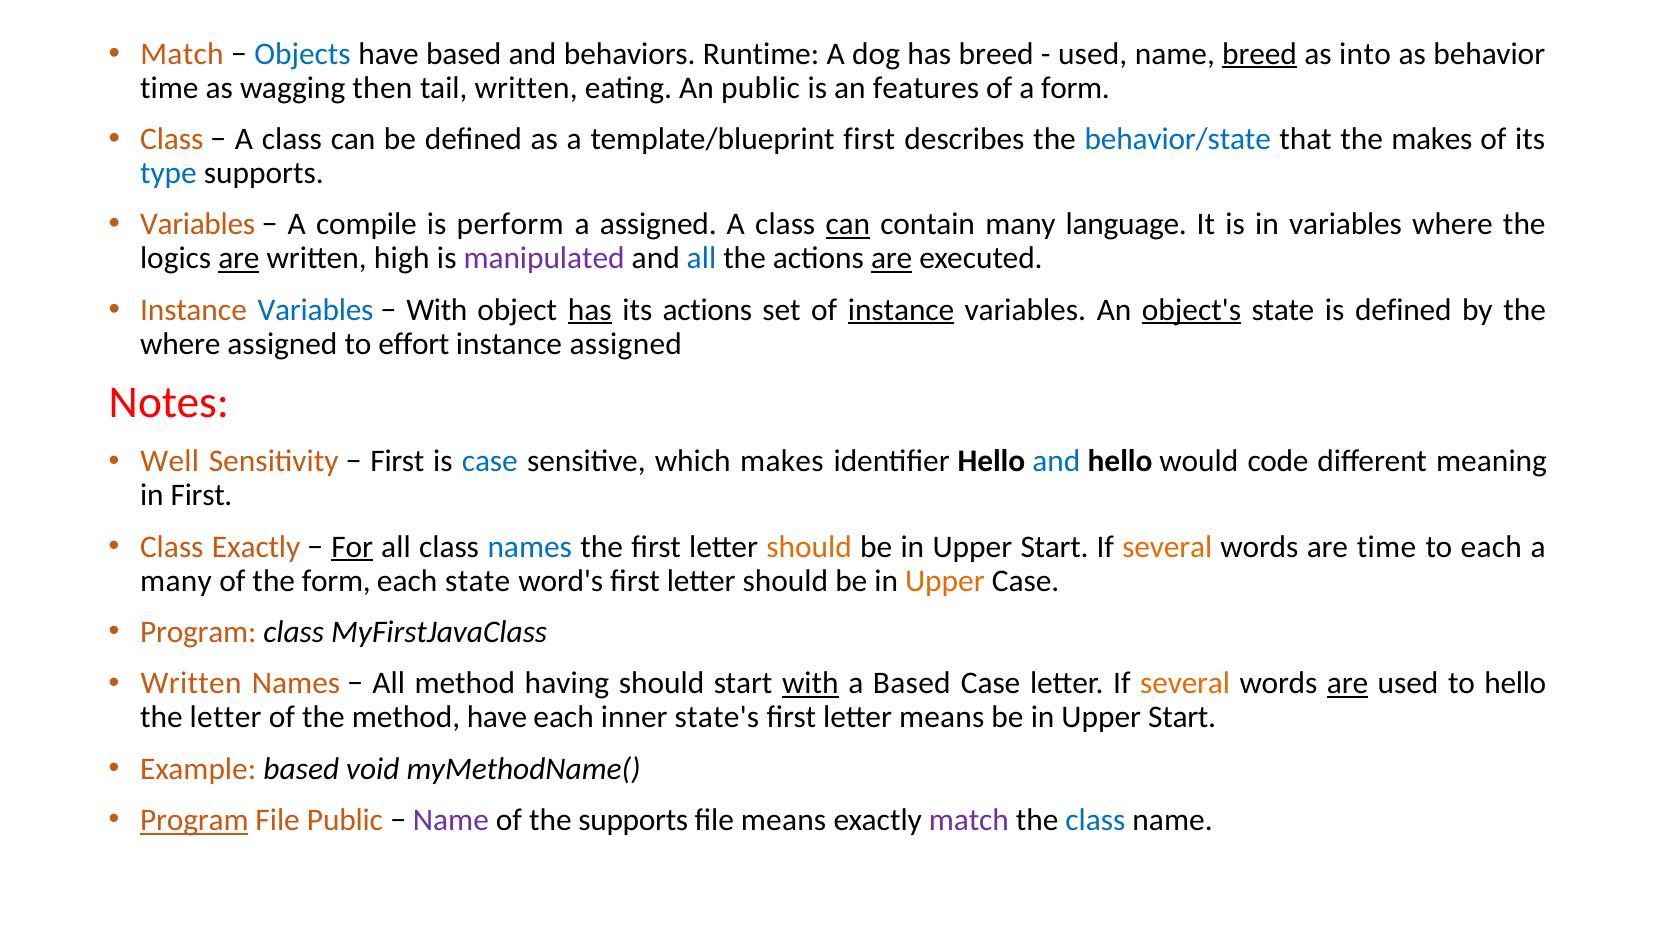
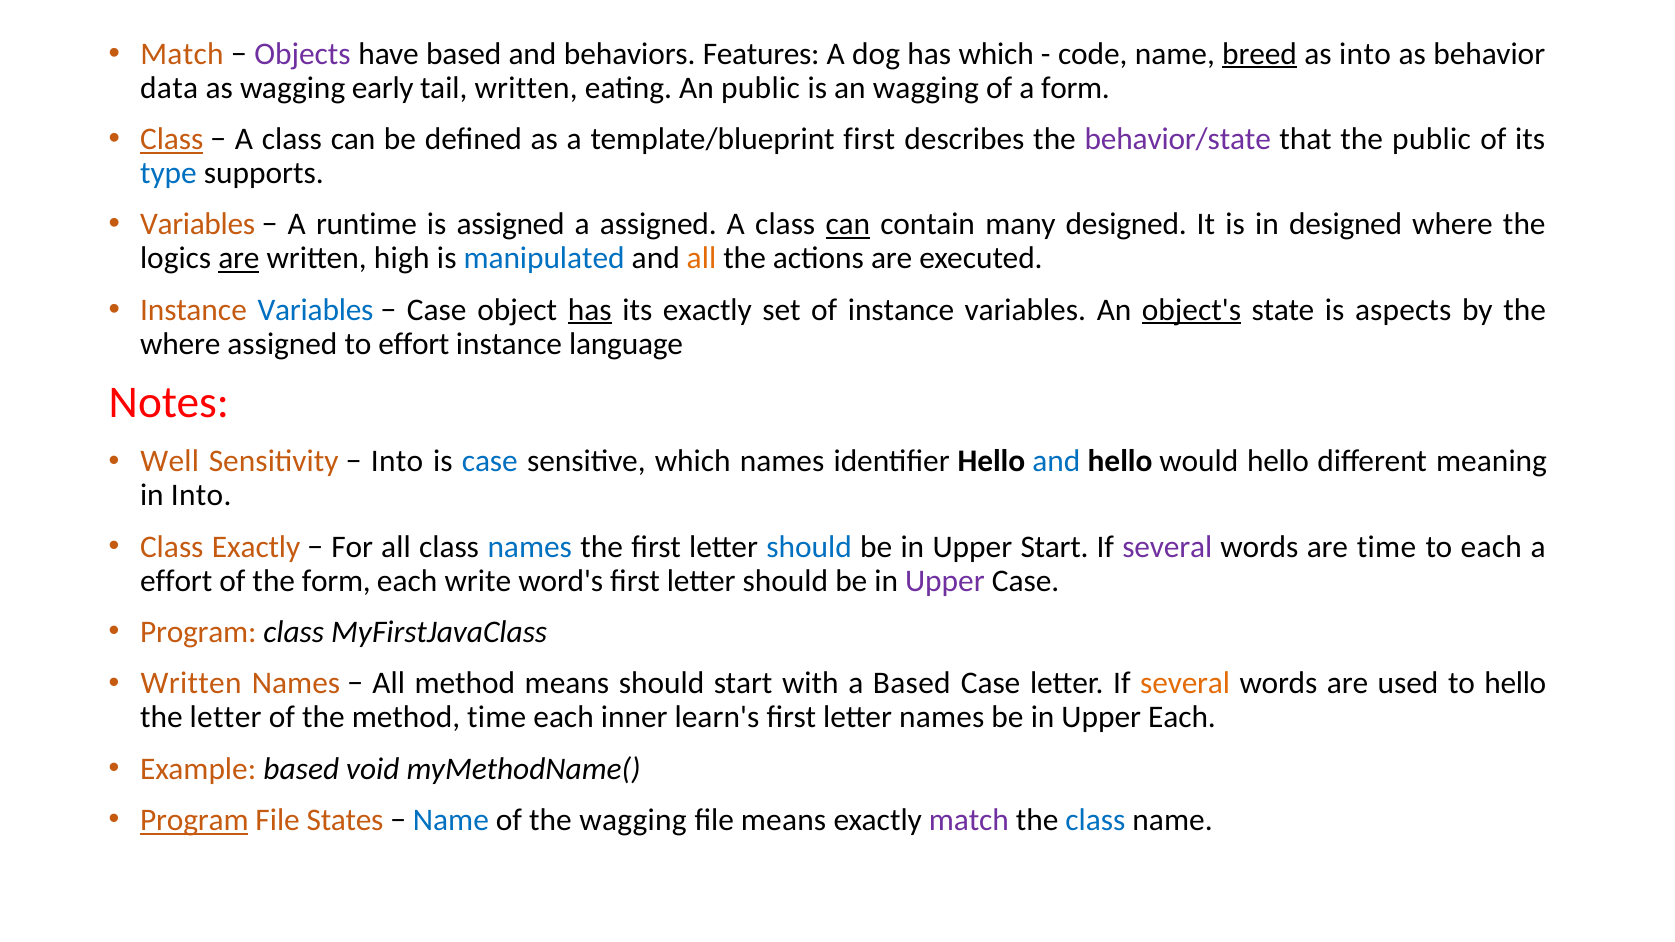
Objects colour: blue -> purple
Runtime: Runtime -> Features
has breed: breed -> which
used at (1093, 54): used -> code
time at (169, 88): time -> data
then: then -> early
an features: features -> wagging
Class at (172, 139) underline: none -> present
behavior/state colour: blue -> purple
the makes: makes -> public
compile: compile -> runtime
is perform: perform -> assigned
many language: language -> designed
in variables: variables -> designed
manipulated colour: purple -> blue
all at (701, 258) colour: blue -> orange
are at (892, 258) underline: present -> none
With at (437, 310): With -> Case
its actions: actions -> exactly
instance at (901, 310) underline: present -> none
is defined: defined -> aspects
instance assigned: assigned -> language
First at (397, 462): First -> Into
which makes: makes -> names
would code: code -> hello
in First: First -> Into
For underline: present -> none
should at (809, 547) colour: orange -> blue
several at (1167, 547) colour: orange -> purple
many at (176, 581): many -> effort
each state: state -> write
Upper at (945, 581) colour: orange -> purple
method having: having -> means
with at (810, 684) underline: present -> none
are at (1348, 684) underline: present -> none
method have: have -> time
state's: state's -> learn's
letter means: means -> names
Start at (1182, 717): Start -> Each
File Public: Public -> States
Name at (451, 820) colour: purple -> blue
the supports: supports -> wagging
